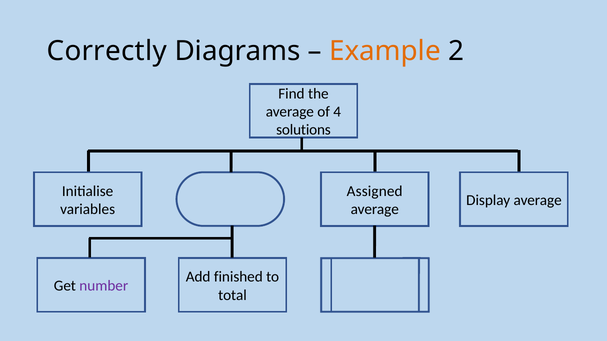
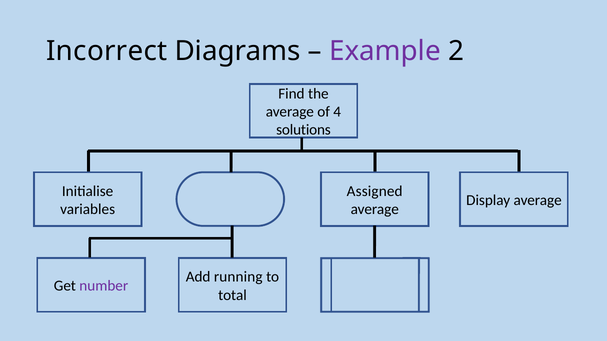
Correctly: Correctly -> Incorrect
Example colour: orange -> purple
finished: finished -> running
